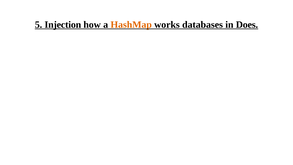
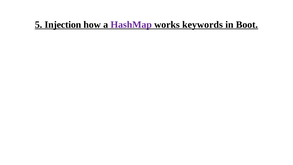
HashMap colour: orange -> purple
databases: databases -> keywords
Does: Does -> Boot
